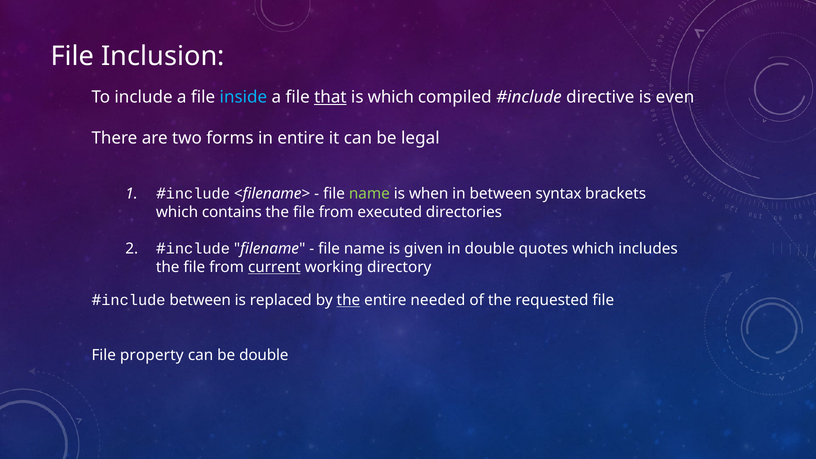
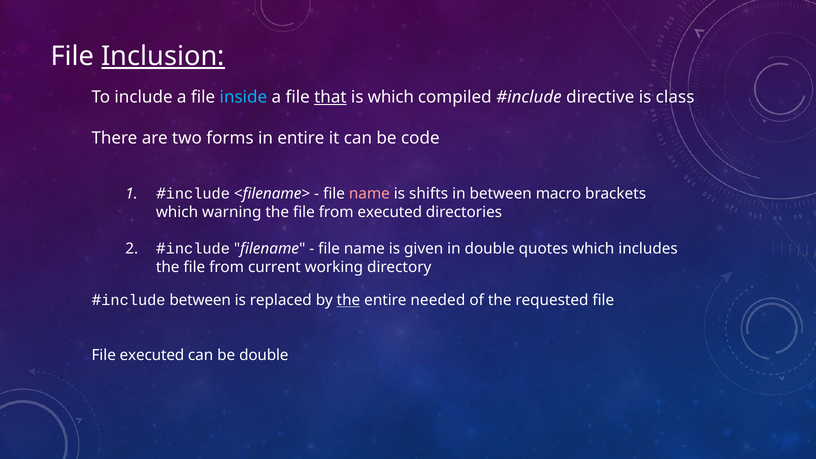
Inclusion underline: none -> present
even: even -> class
legal: legal -> code
name at (369, 194) colour: light green -> pink
when: when -> shifts
syntax: syntax -> macro
contains: contains -> warning
current underline: present -> none
File property: property -> executed
